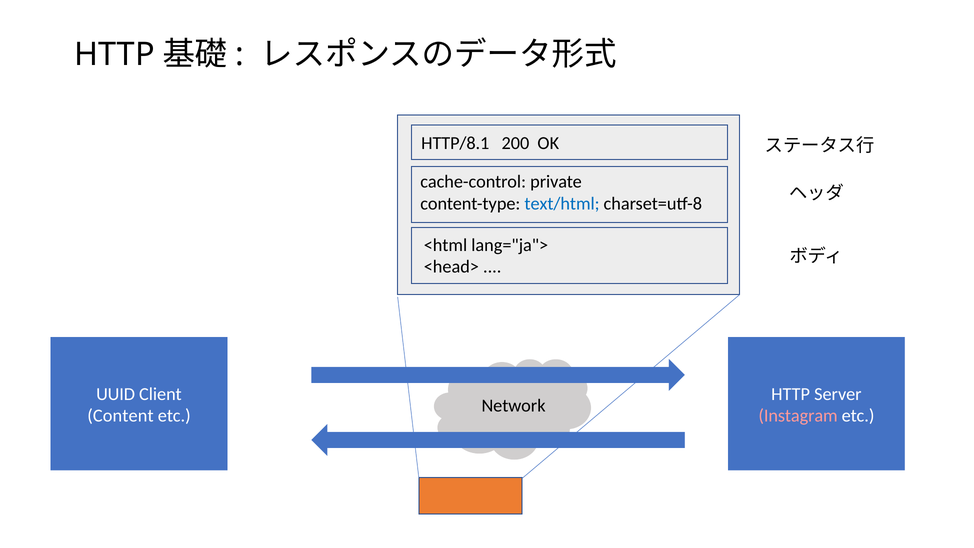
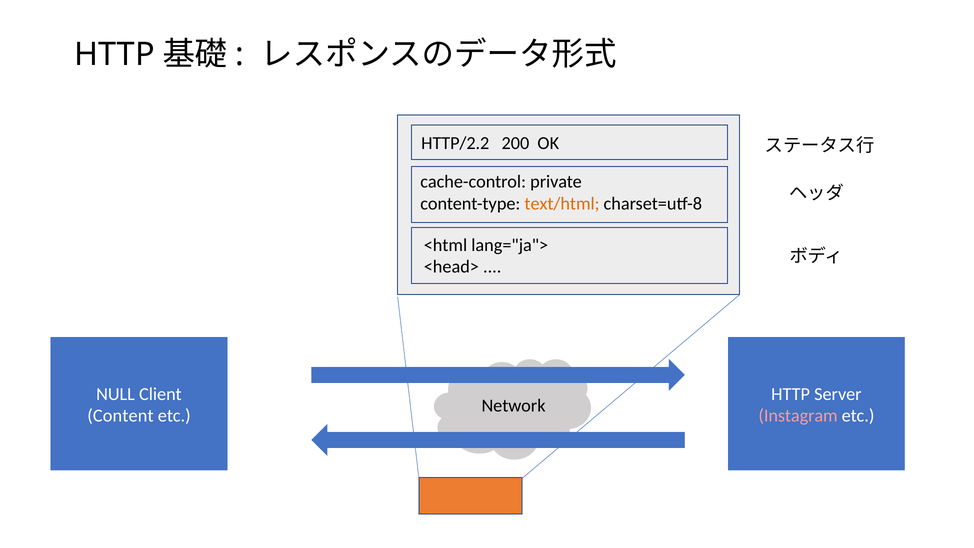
HTTP/8.1: HTTP/8.1 -> HTTP/2.2
text/html colour: blue -> orange
UUID: UUID -> NULL
